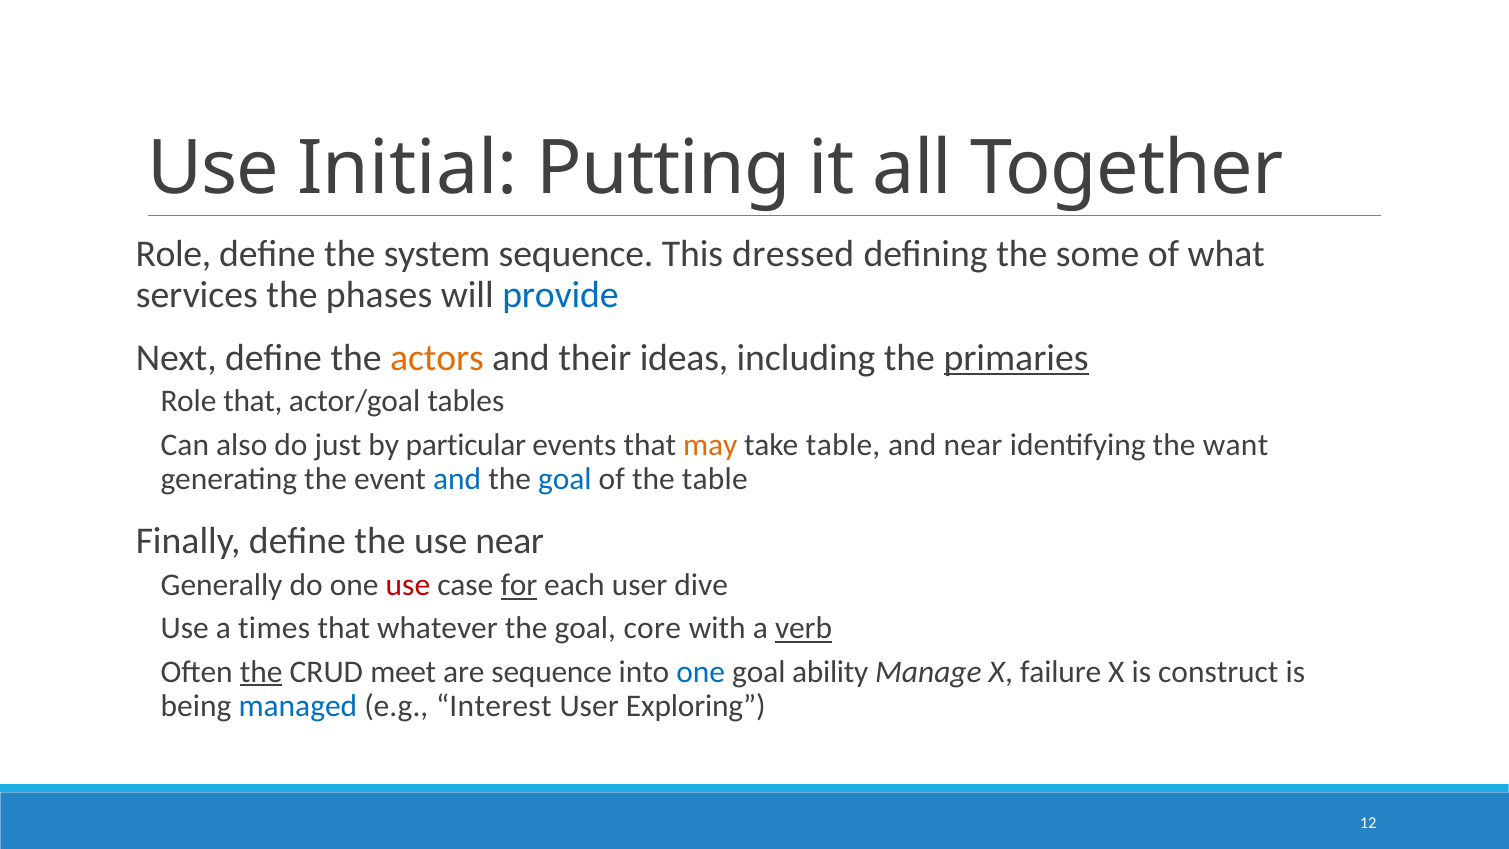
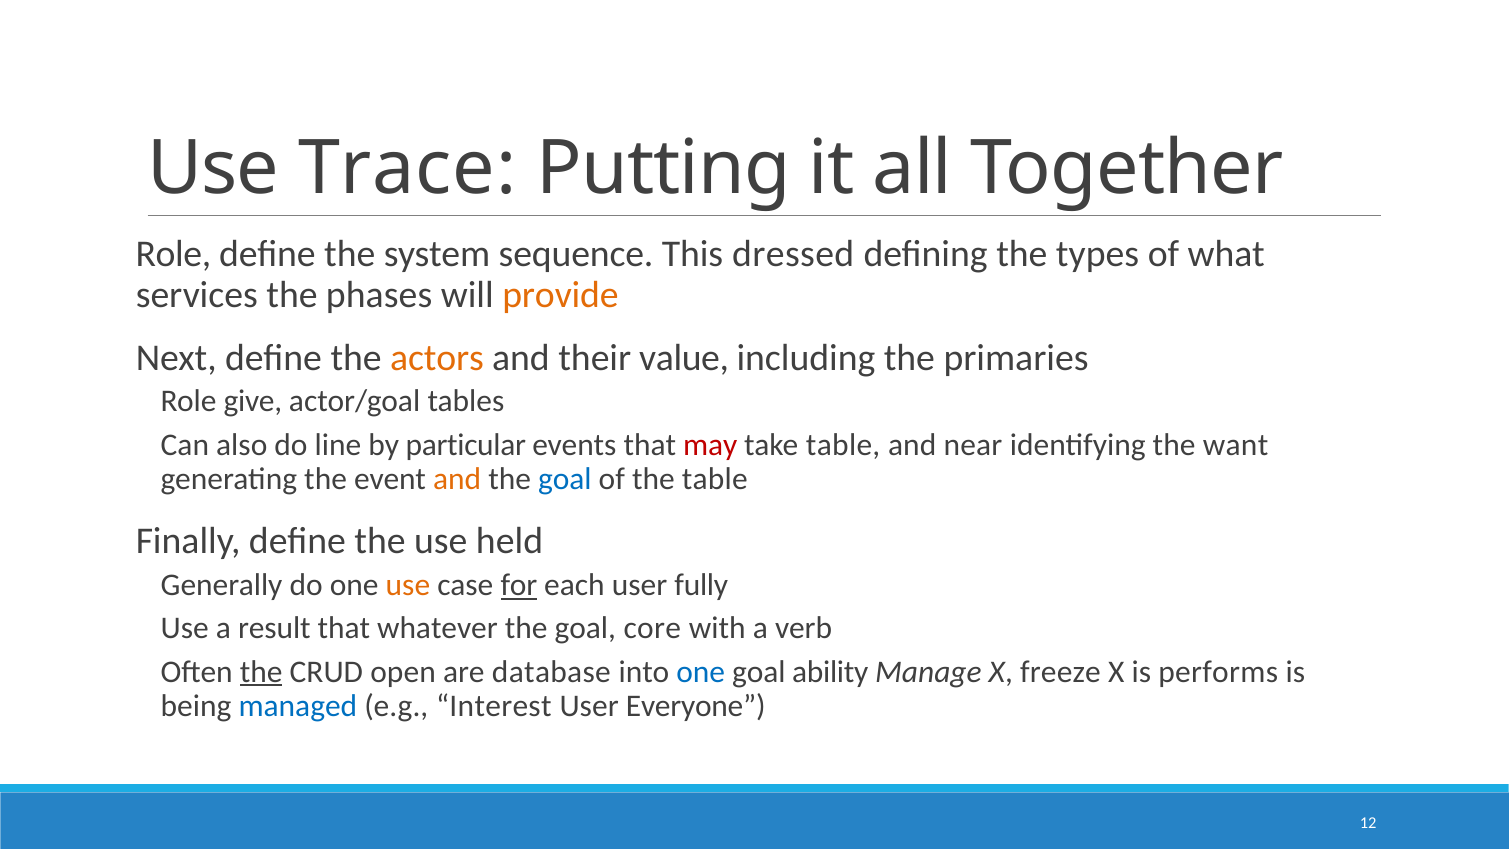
Initial: Initial -> Trace
some: some -> types
provide colour: blue -> orange
ideas: ideas -> value
primaries underline: present -> none
Role that: that -> give
just: just -> line
may colour: orange -> red
and at (457, 479) colour: blue -> orange
use near: near -> held
use at (408, 585) colour: red -> orange
dive: dive -> fully
times: times -> result
verb underline: present -> none
meet: meet -> open
are sequence: sequence -> database
failure: failure -> freeze
construct: construct -> performs
Exploring: Exploring -> Everyone
